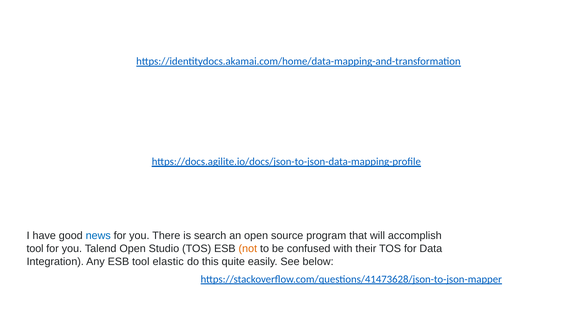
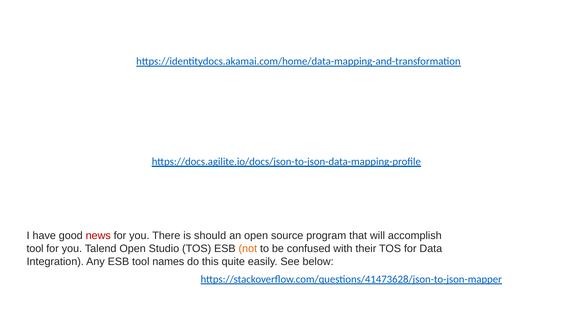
news colour: blue -> red
search: search -> should
elastic: elastic -> names
